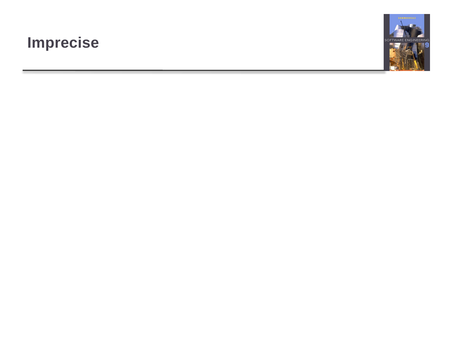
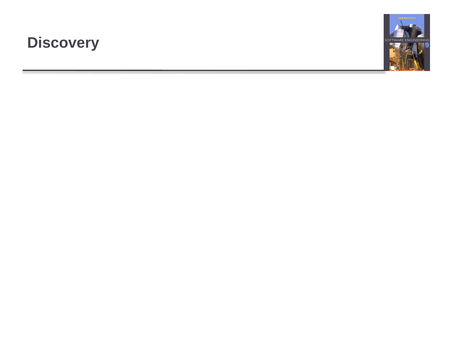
Imprecise: Imprecise -> Discovery
